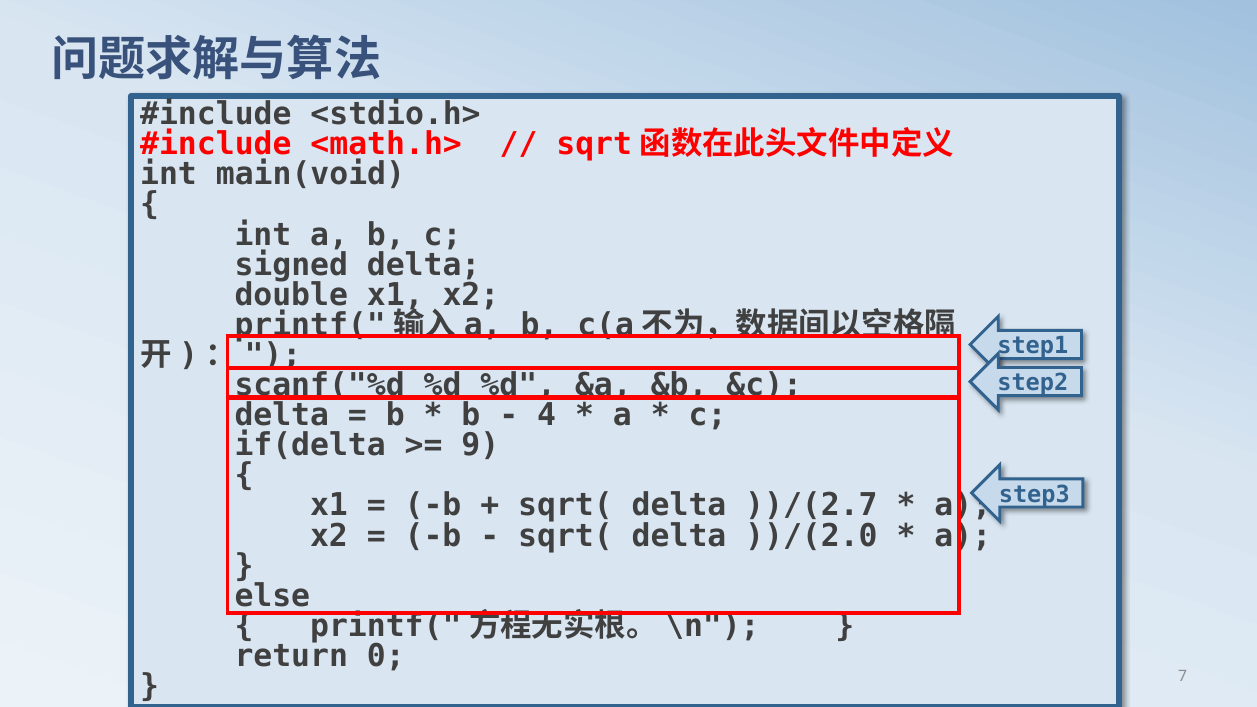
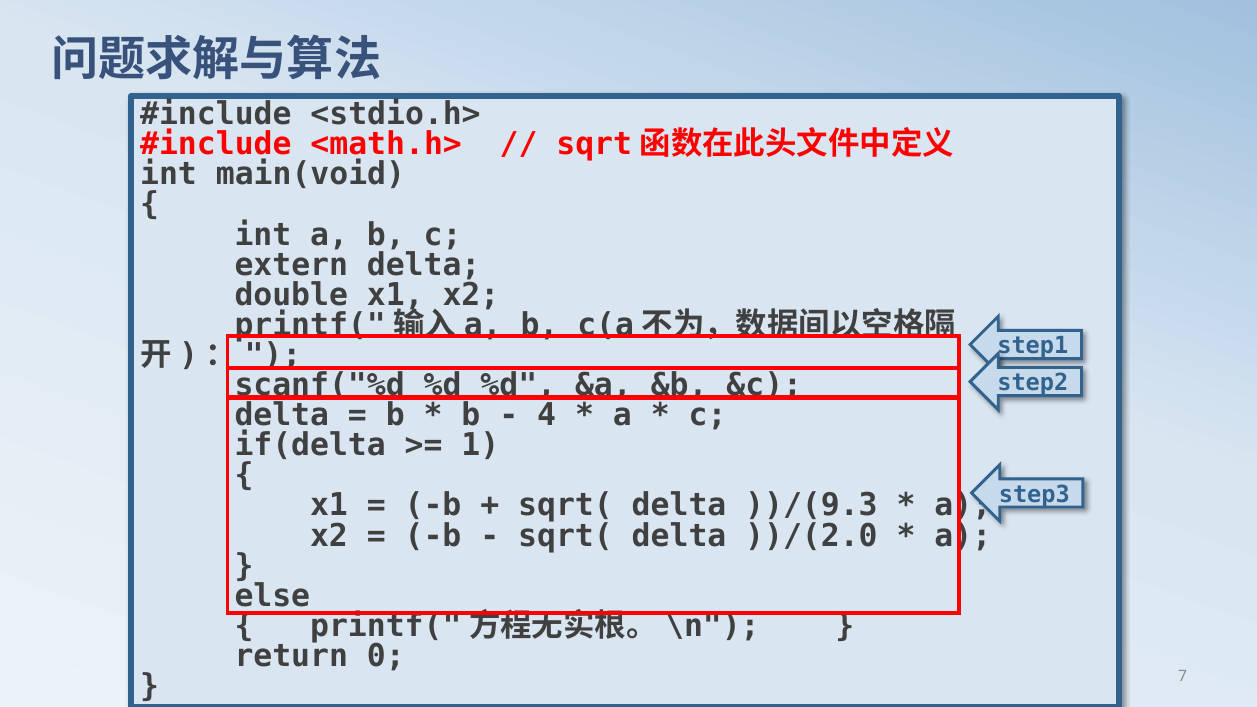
signed: signed -> extern
9: 9 -> 1
))/(2.7: ))/(2.7 -> ))/(9.3
